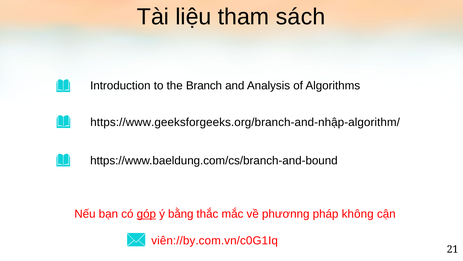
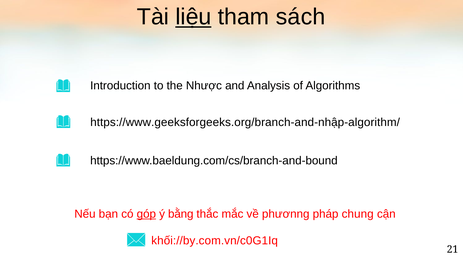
liệu underline: none -> present
Branch: Branch -> Nhược
không: không -> chung
viên://by.com.vn/c0G1Iq: viên://by.com.vn/c0G1Iq -> khối://by.com.vn/c0G1Iq
